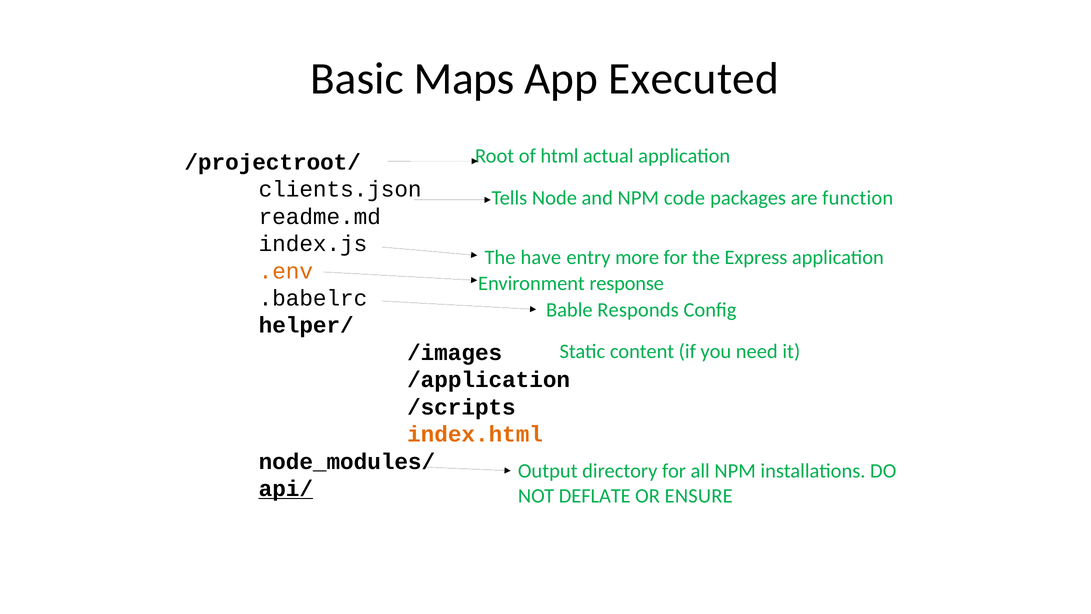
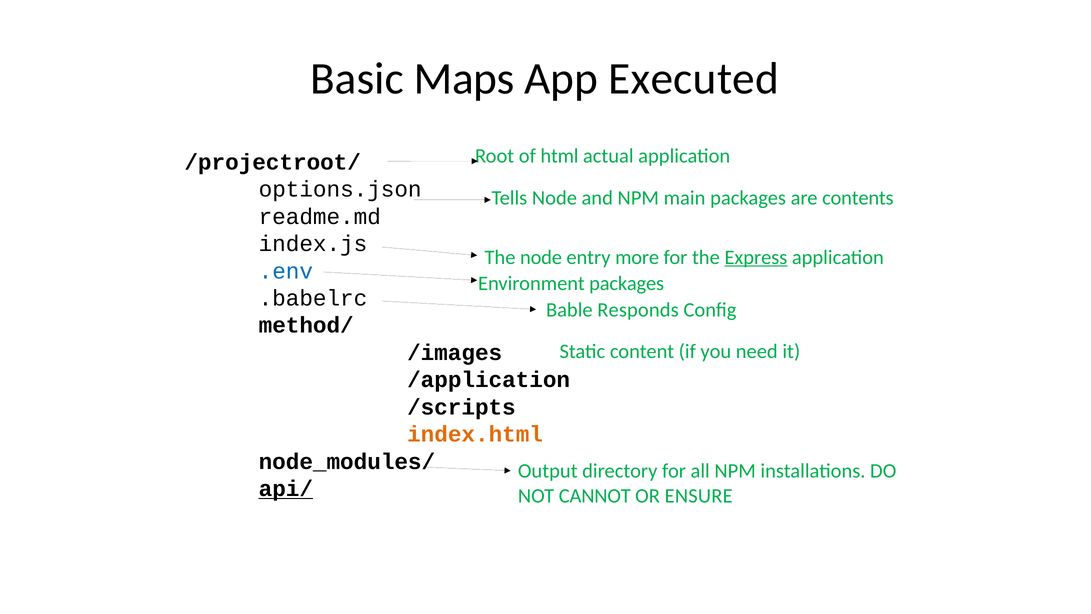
clients.json: clients.json -> options.json
code: code -> main
function: function -> contents
The have: have -> node
Express underline: none -> present
.env colour: orange -> blue
Environment response: response -> packages
helper/: helper/ -> method/
DEFLATE: DEFLATE -> CANNOT
